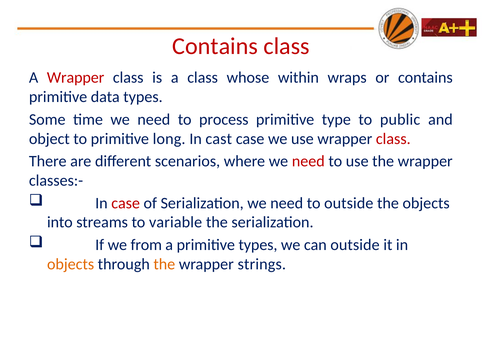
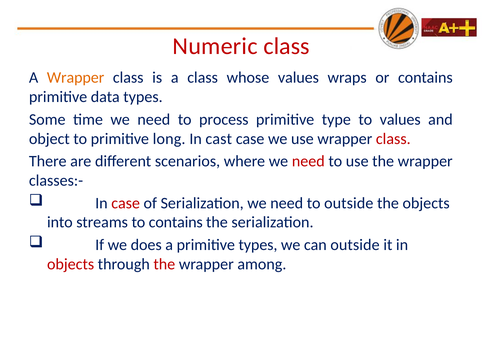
Contains at (215, 46): Contains -> Numeric
Wrapper at (76, 77) colour: red -> orange
whose within: within -> values
to public: public -> values
to variable: variable -> contains
from: from -> does
objects at (71, 264) colour: orange -> red
the at (164, 264) colour: orange -> red
strings: strings -> among
